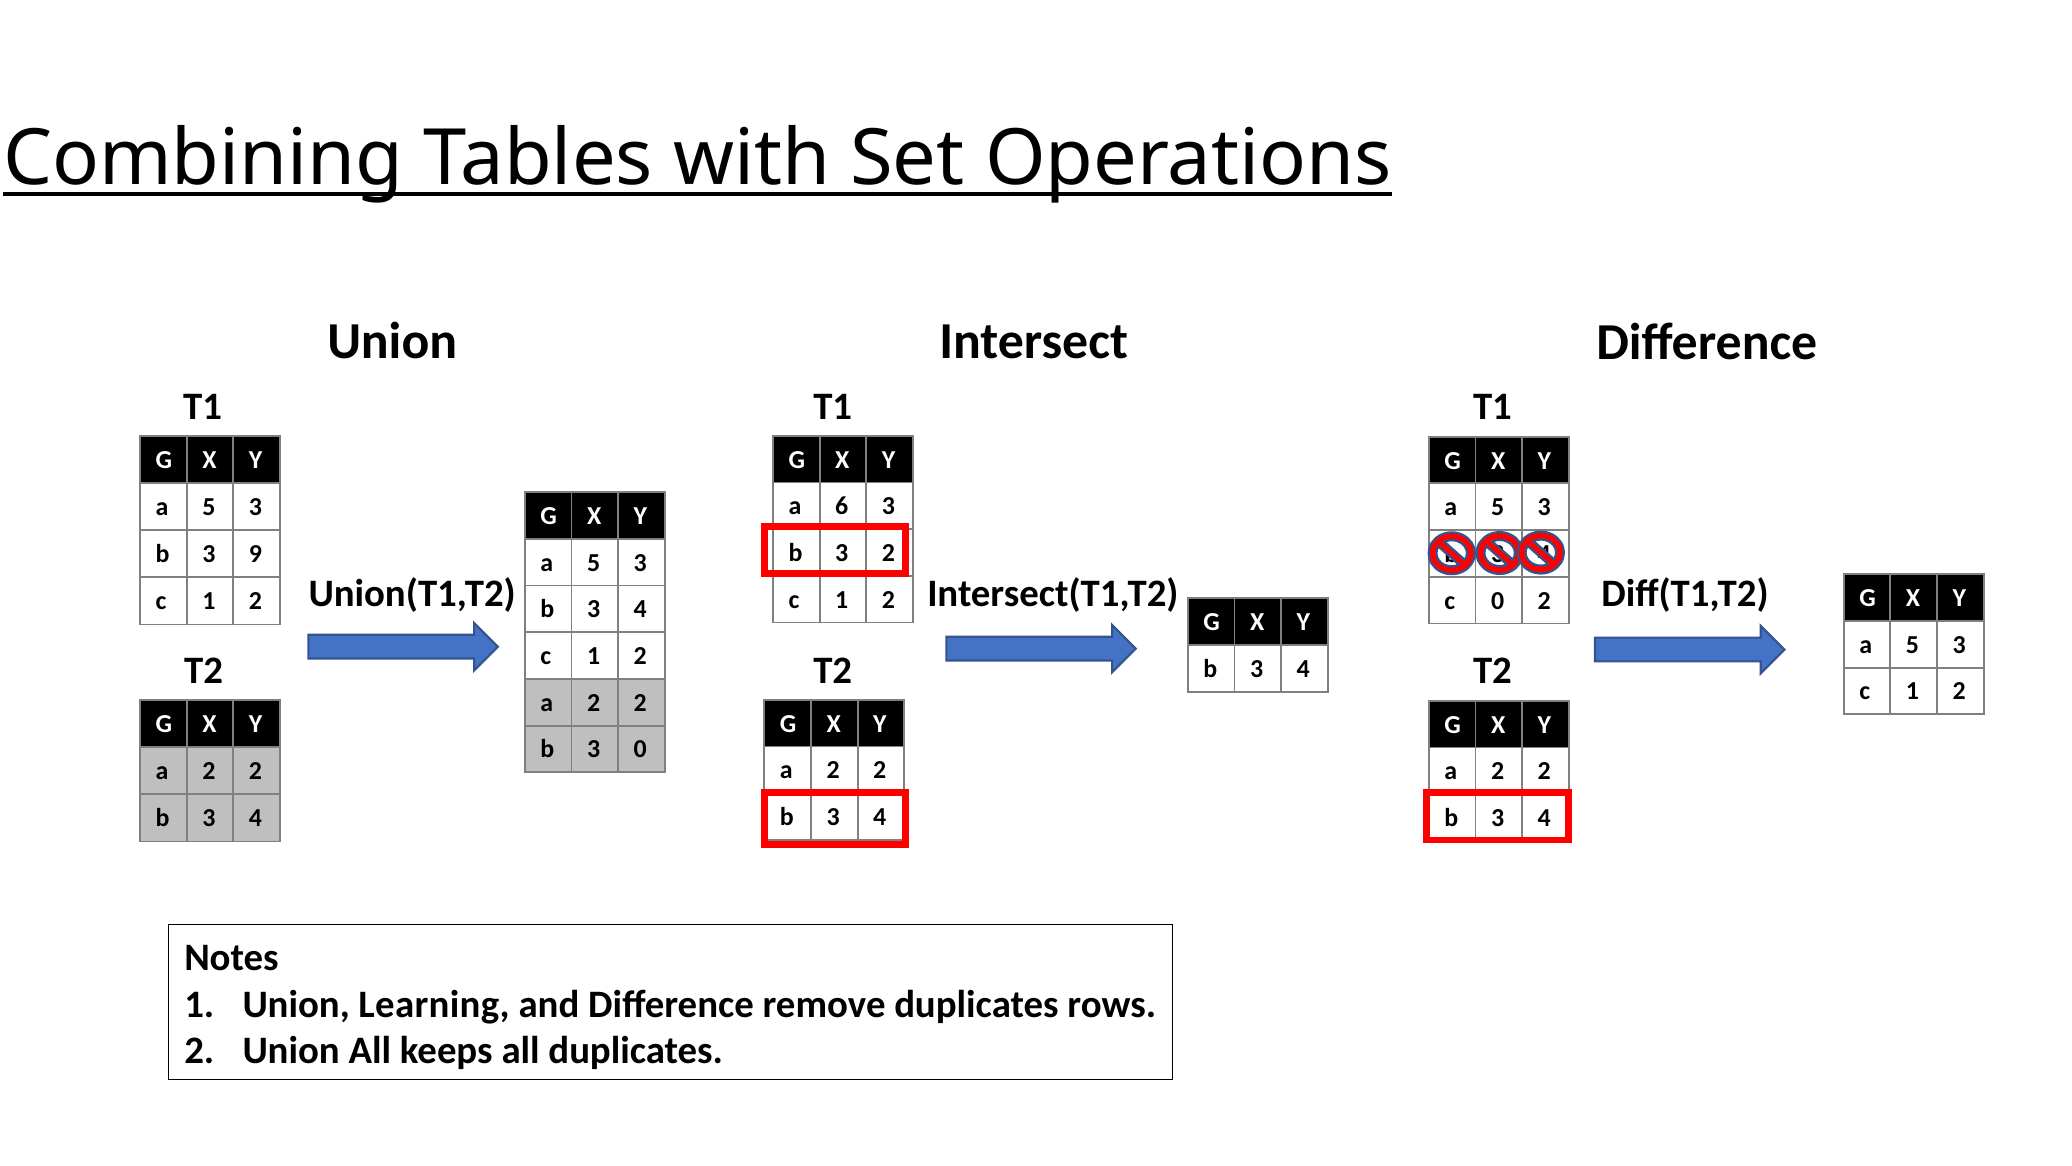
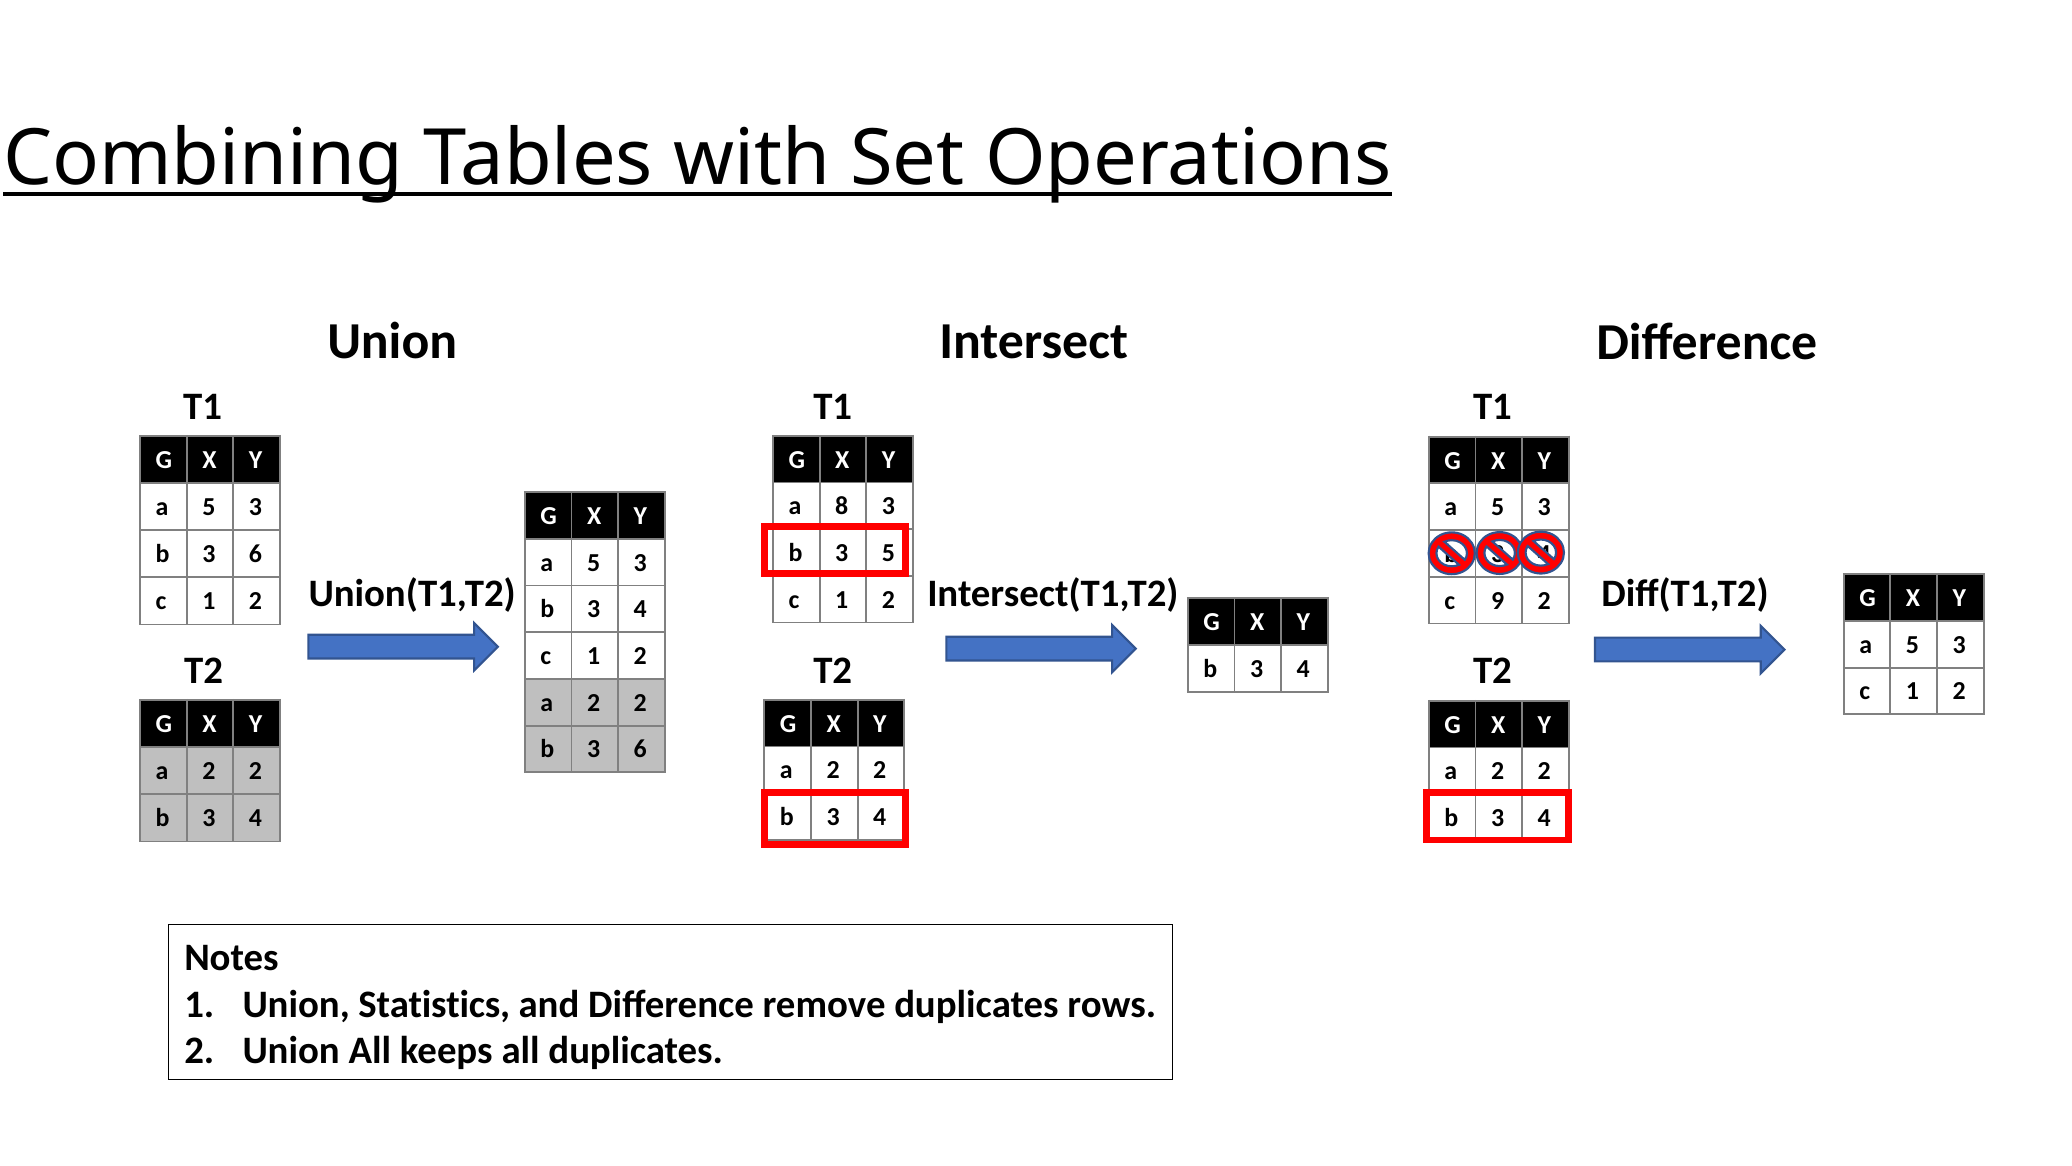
6: 6 -> 8
3 2: 2 -> 5
9 at (255, 554): 9 -> 6
c 0: 0 -> 9
0 at (640, 749): 0 -> 6
Learning: Learning -> Statistics
